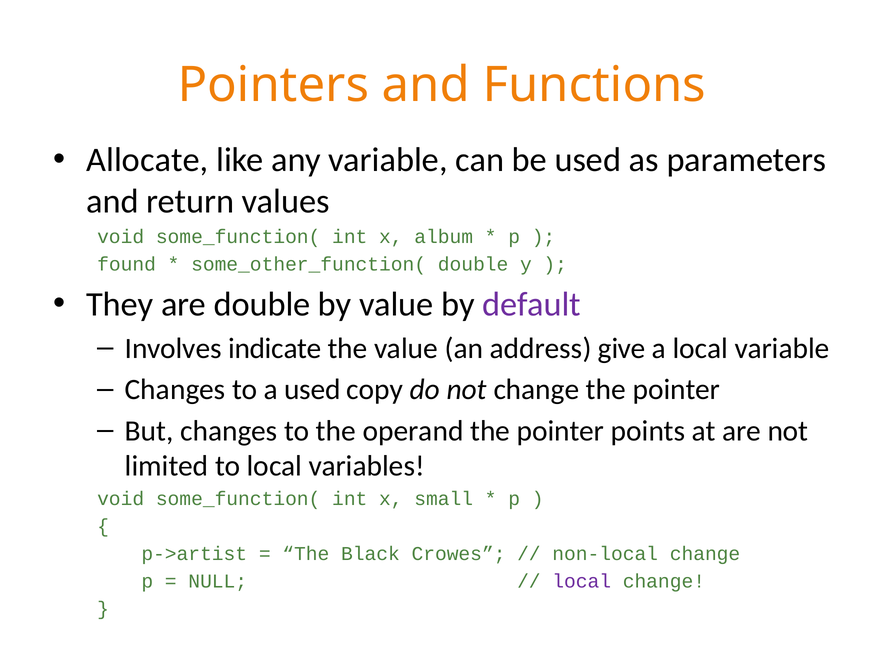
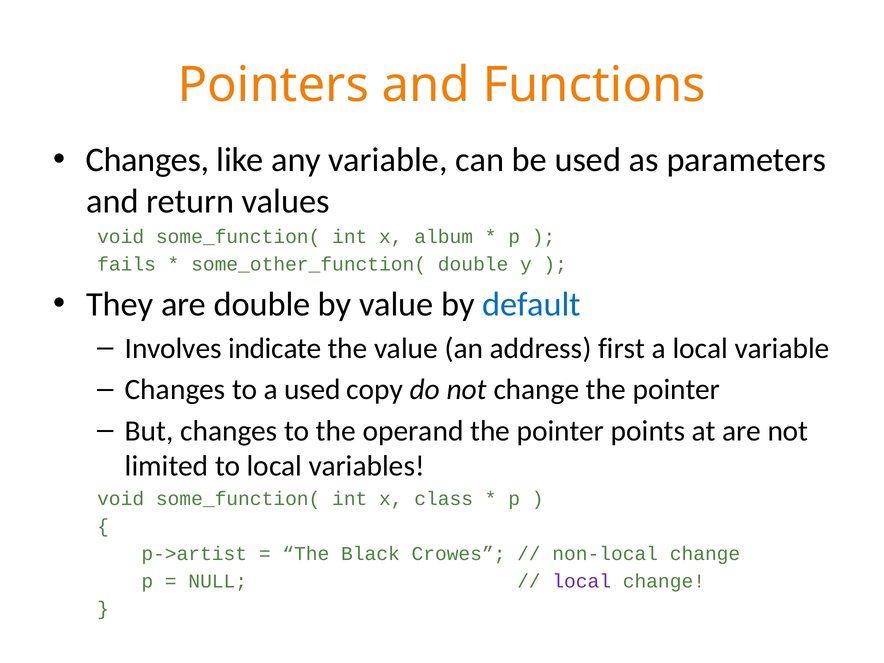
Allocate at (147, 160): Allocate -> Changes
found: found -> fails
default colour: purple -> blue
give: give -> first
small: small -> class
